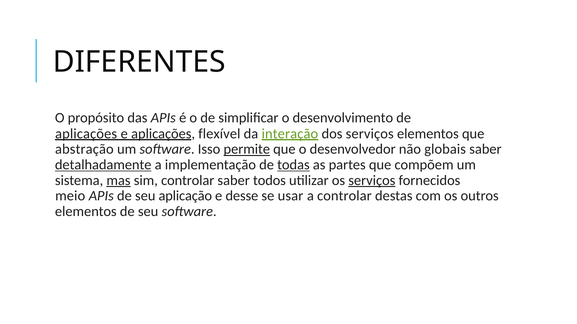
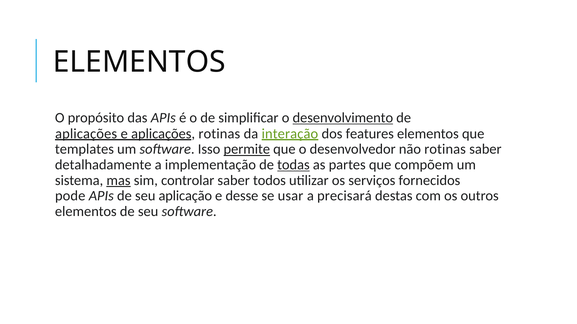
DIFERENTES at (139, 62): DIFERENTES -> ELEMENTOS
desenvolvimento underline: none -> present
aplicações flexível: flexível -> rotinas
dos serviços: serviços -> features
abstração: abstração -> templates
não globais: globais -> rotinas
detalhadamente underline: present -> none
serviços at (372, 181) underline: present -> none
meio: meio -> pode
a controlar: controlar -> precisará
